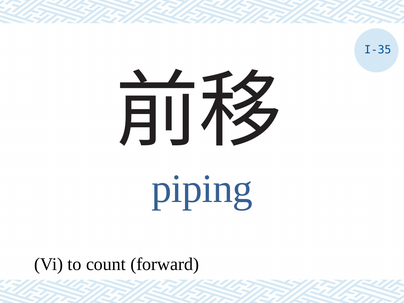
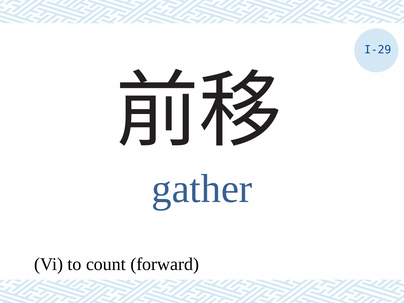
I-35: I-35 -> I-29
piping: piping -> gather
